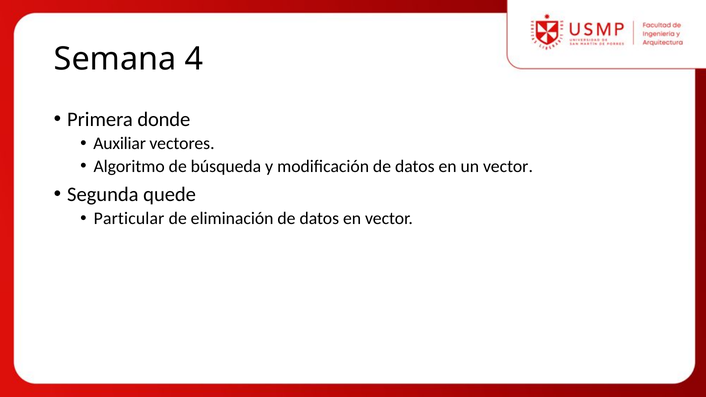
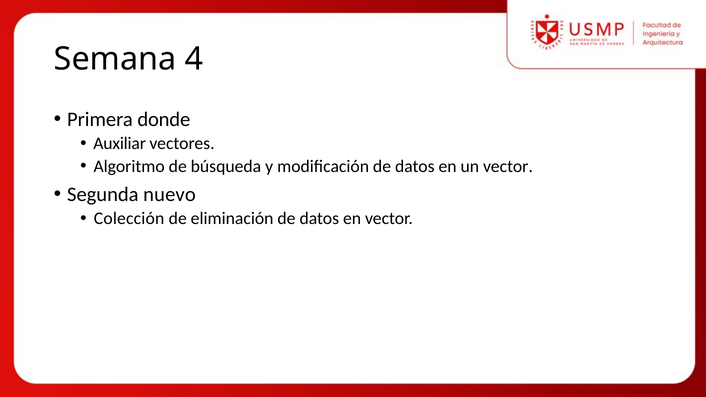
quede: quede -> nuevo
Particular: Particular -> Colección
